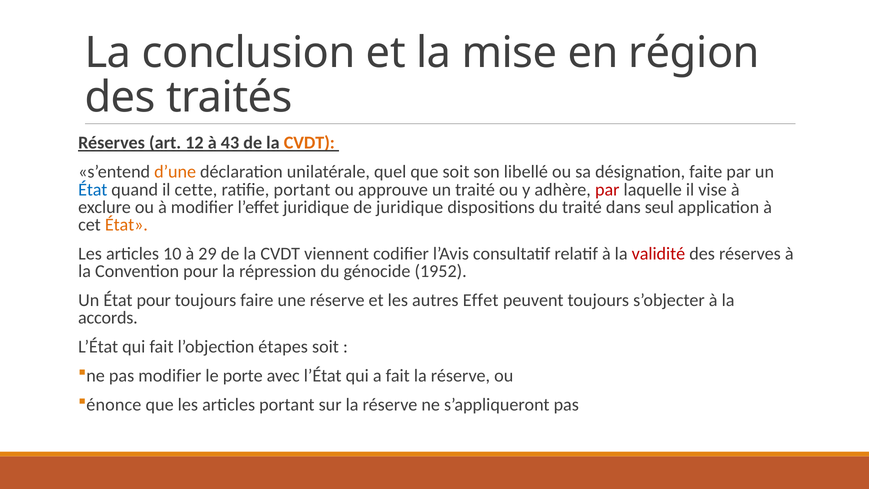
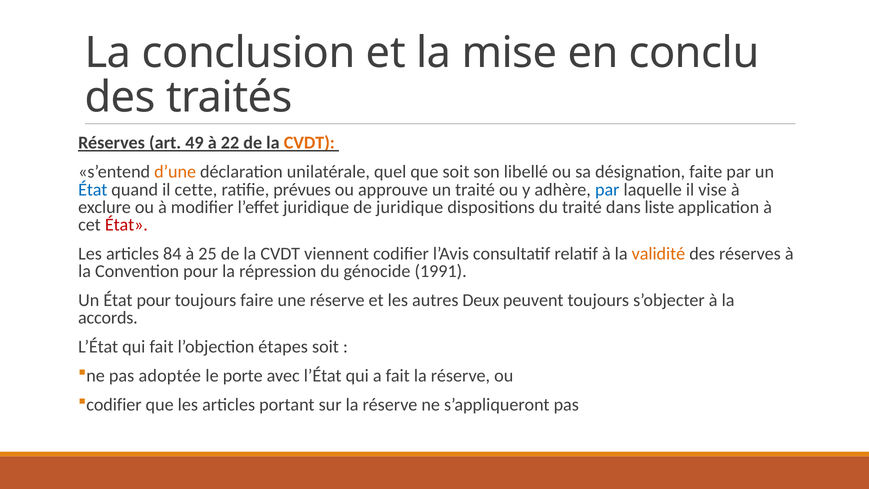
région: région -> conclu
12: 12 -> 49
43: 43 -> 22
ratifie portant: portant -> prévues
par at (607, 189) colour: red -> blue
seul: seul -> liste
État at (126, 225) colour: orange -> red
10: 10 -> 84
29: 29 -> 25
validité colour: red -> orange
1952: 1952 -> 1991
Effet: Effet -> Deux
pas modifier: modifier -> adoptée
énonce at (114, 405): énonce -> codifier
